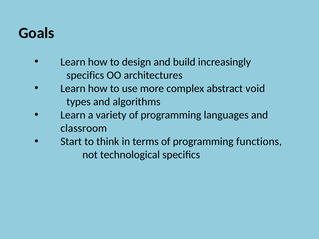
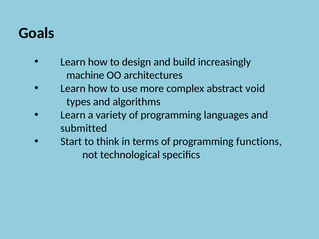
specifics at (85, 75): specifics -> machine
classroom: classroom -> submitted
